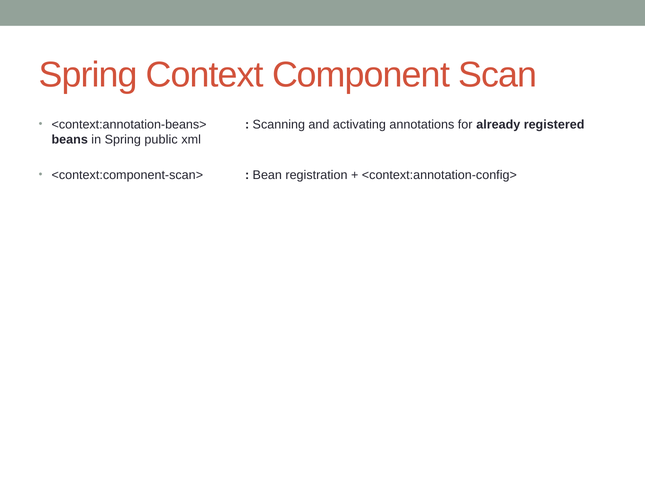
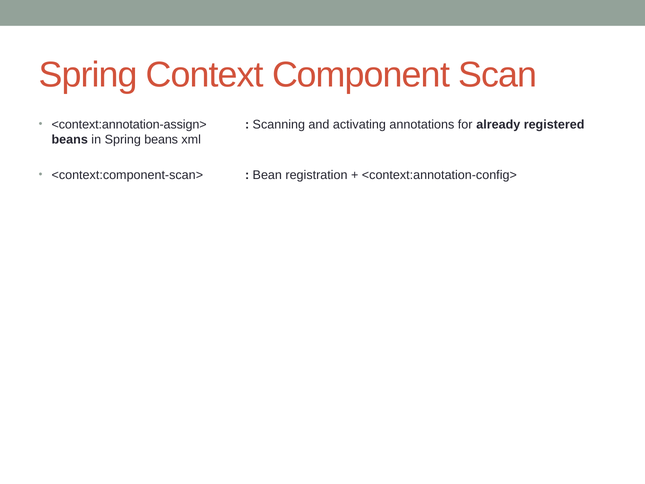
<context:annotation-beans>: <context:annotation-beans> -> <context:annotation-assign>
Spring public: public -> beans
